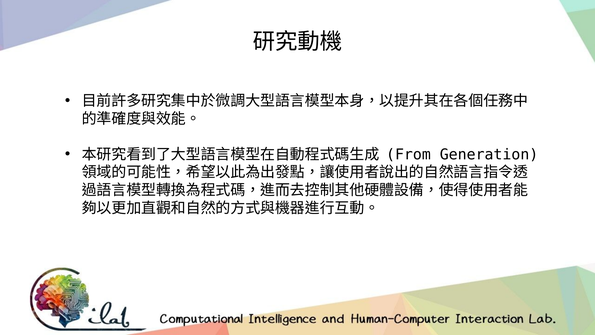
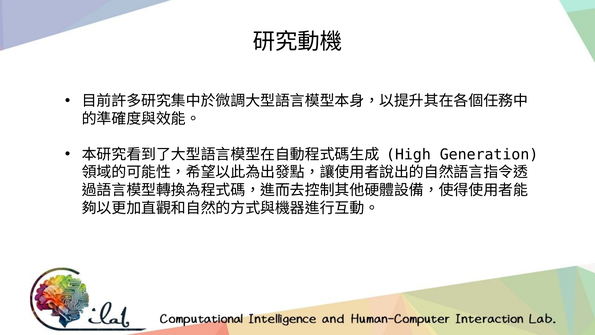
From: From -> High
